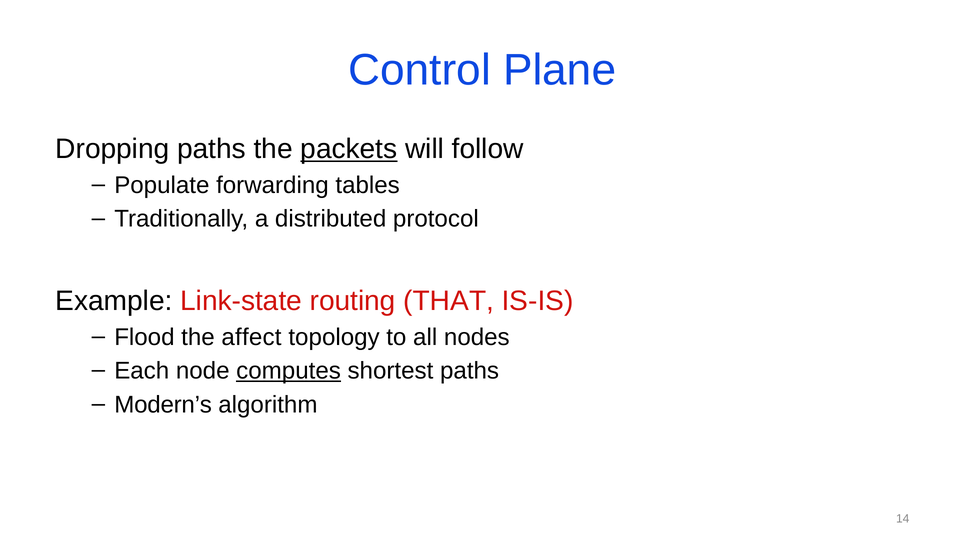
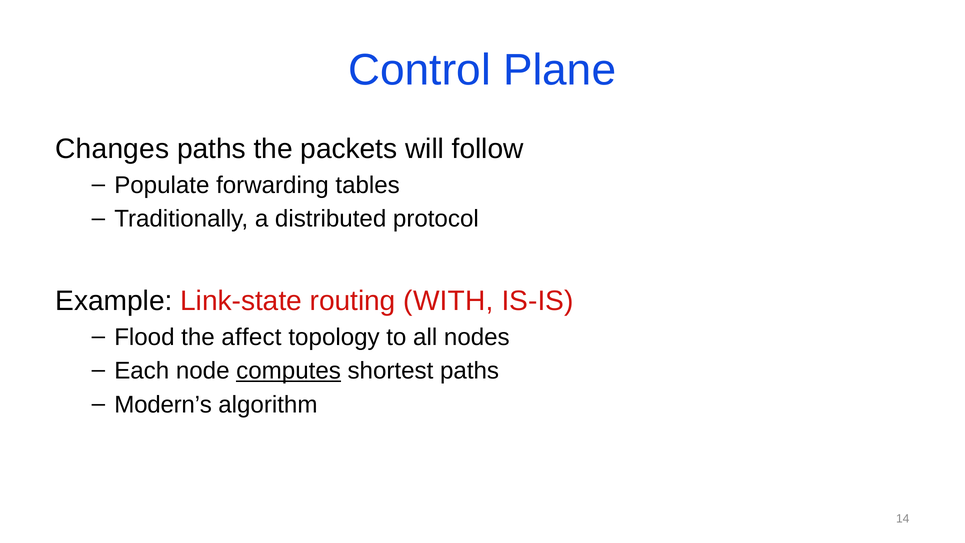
Dropping: Dropping -> Changes
packets underline: present -> none
THAT: THAT -> WITH
